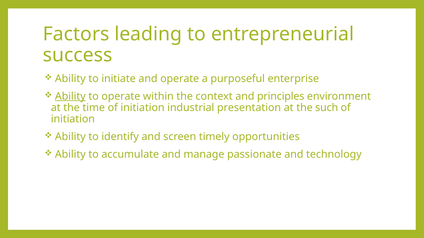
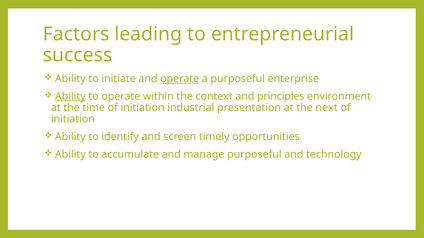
operate at (180, 79) underline: none -> present
such: such -> next
manage passionate: passionate -> purposeful
